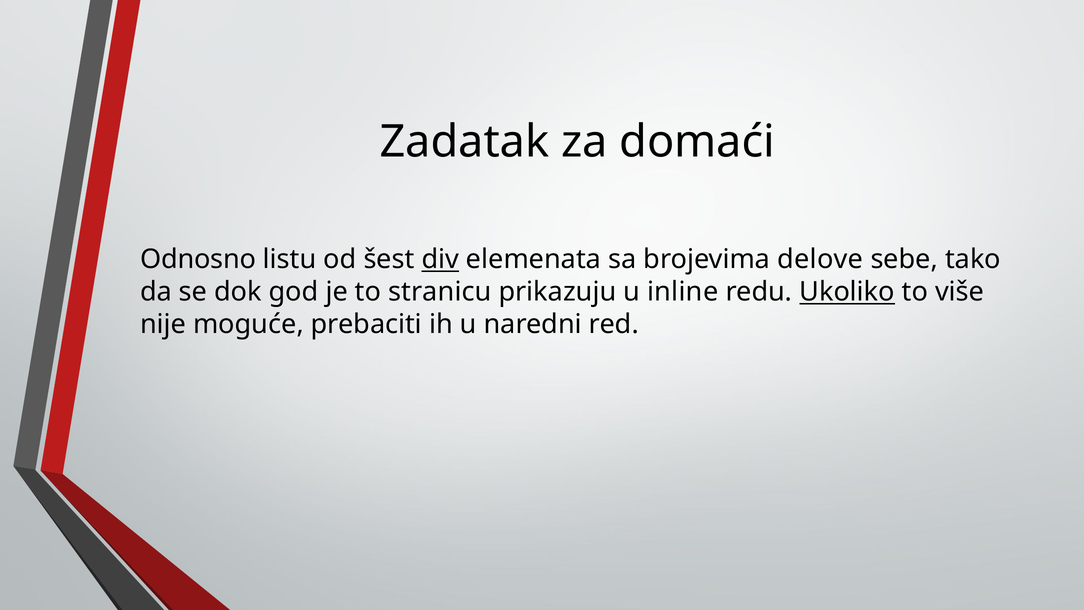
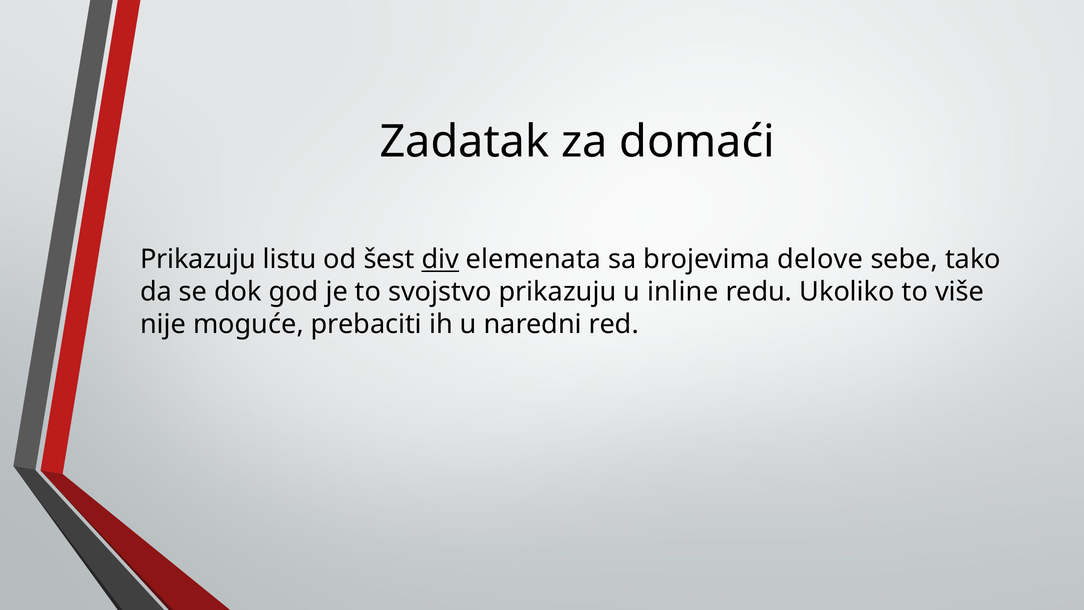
Odnosno at (198, 259): Odnosno -> Prikazuju
stranicu: stranicu -> svojstvo
Ukoliko underline: present -> none
